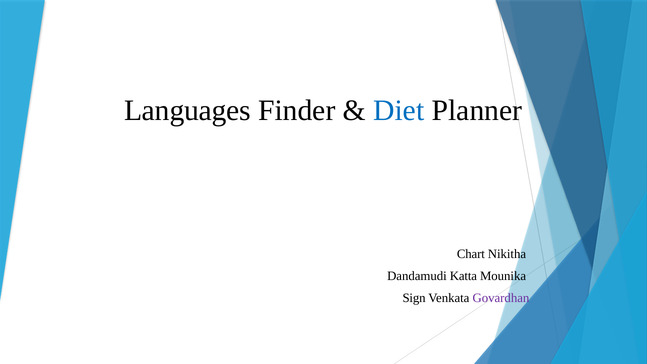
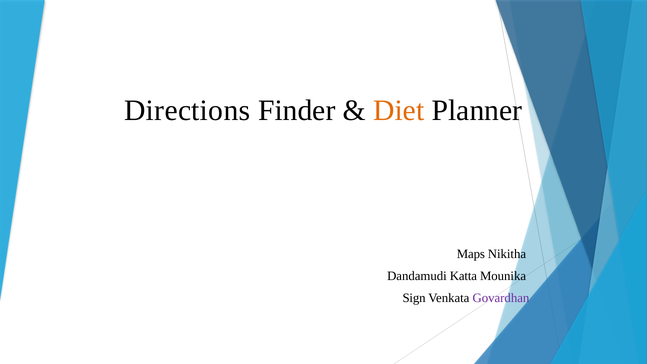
Languages: Languages -> Directions
Diet colour: blue -> orange
Chart: Chart -> Maps
